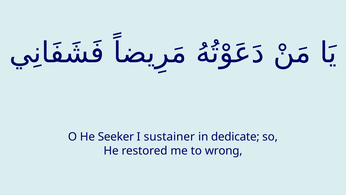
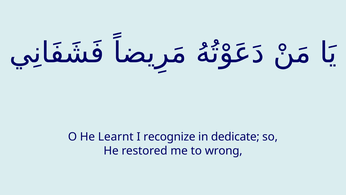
Seeker: Seeker -> Learnt
sustainer: sustainer -> recognize
